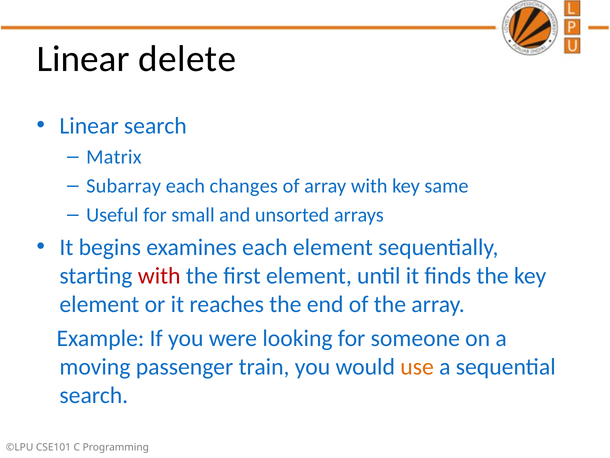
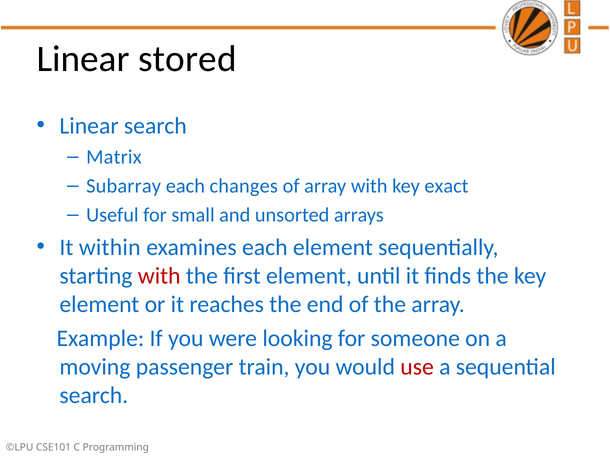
delete: delete -> stored
same: same -> exact
begins: begins -> within
use colour: orange -> red
